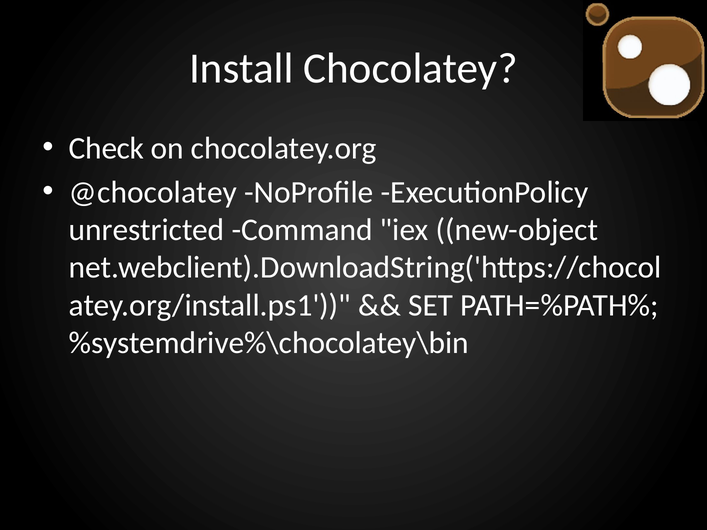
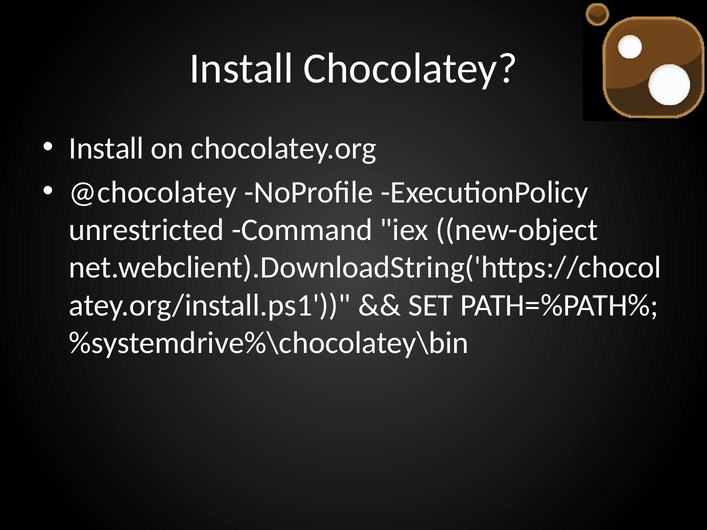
Check at (106, 148): Check -> Install
